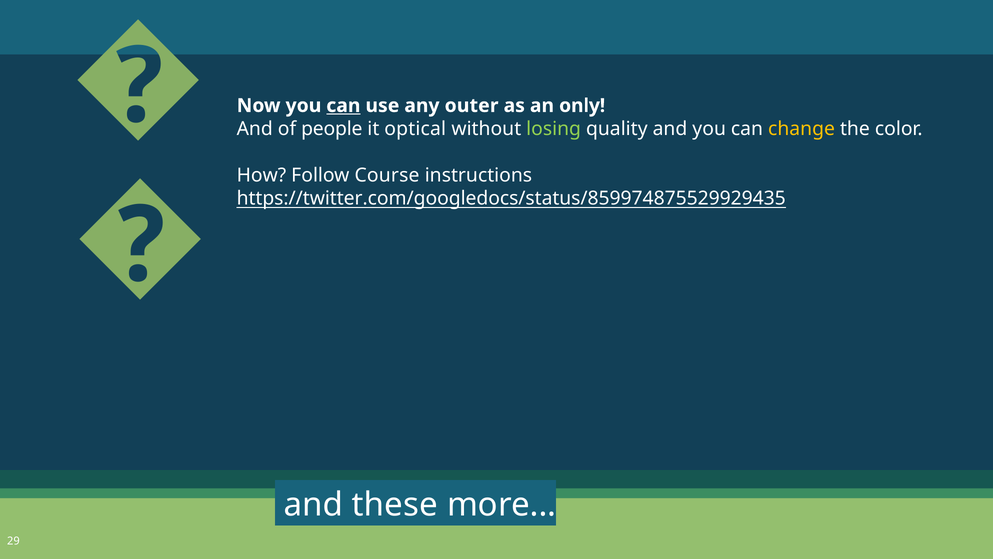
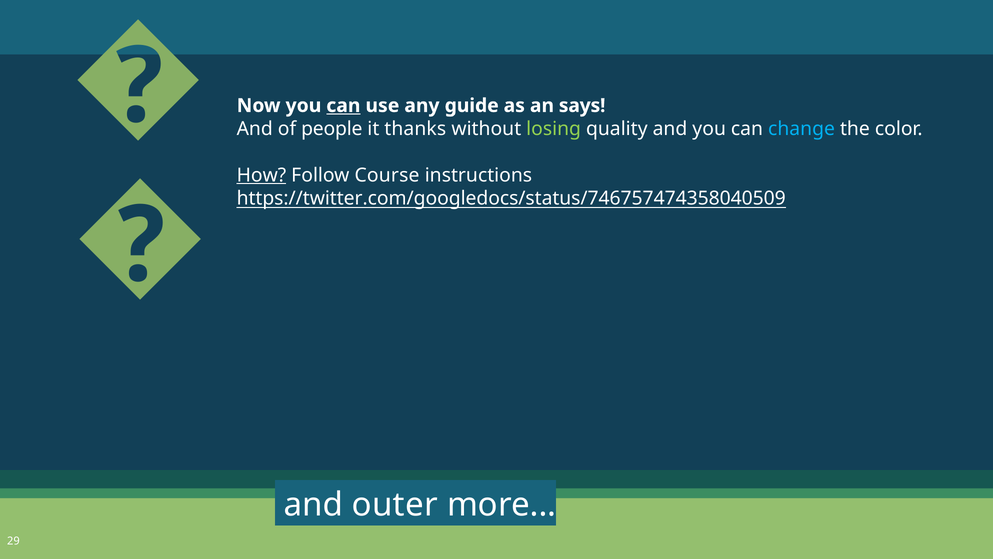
outer: outer -> guide
only: only -> says
optical: optical -> thanks
change colour: yellow -> light blue
How underline: none -> present
https://twitter.com/googledocs/status/859974875529929435: https://twitter.com/googledocs/status/859974875529929435 -> https://twitter.com/googledocs/status/746757474358040509
these: these -> outer
